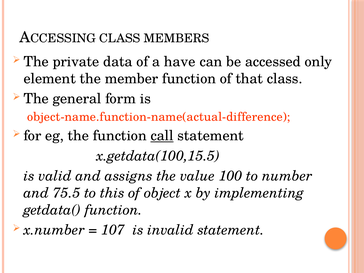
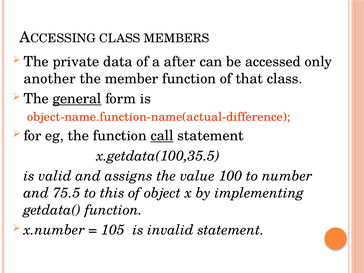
have: have -> after
element: element -> another
general underline: none -> present
x.getdata(100,15.5: x.getdata(100,15.5 -> x.getdata(100,35.5
107: 107 -> 105
